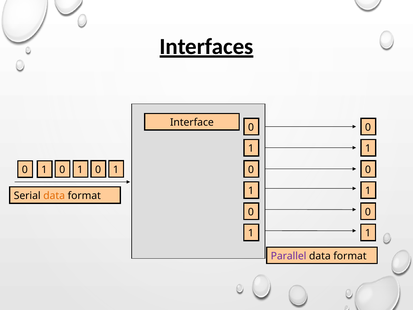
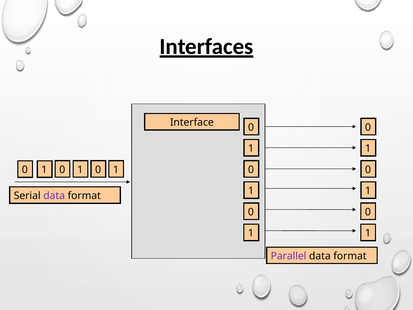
data at (54, 196) colour: orange -> purple
